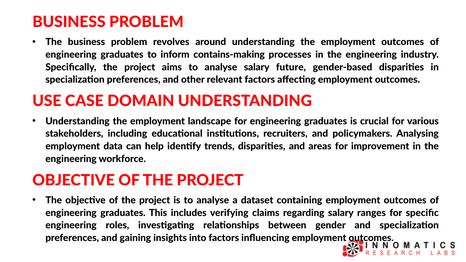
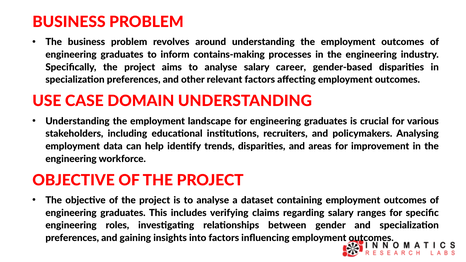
future: future -> career
